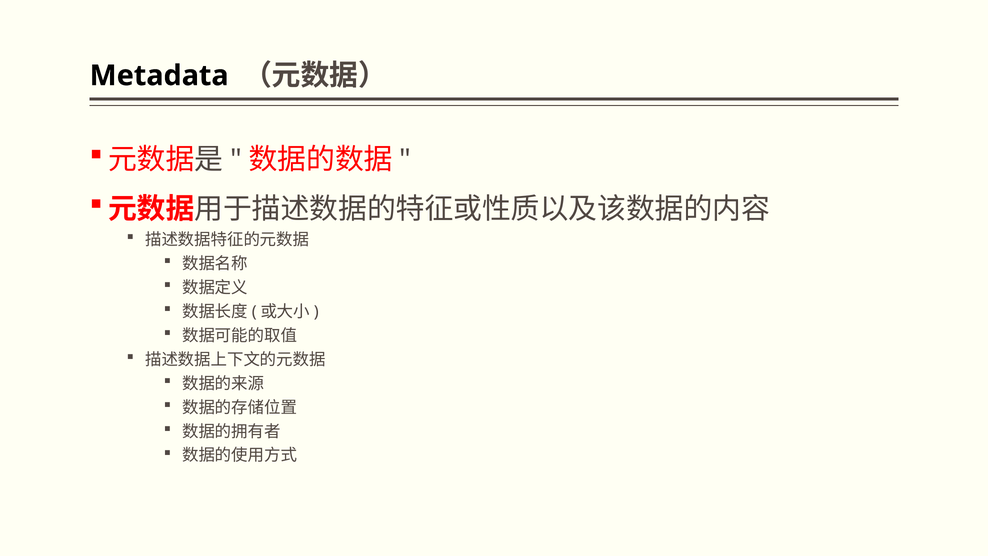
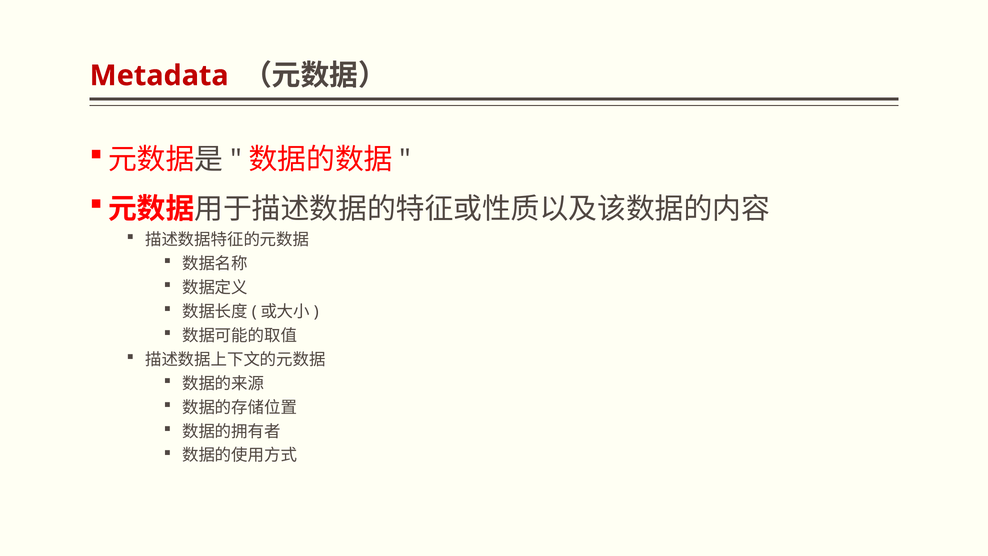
Metadata colour: black -> red
